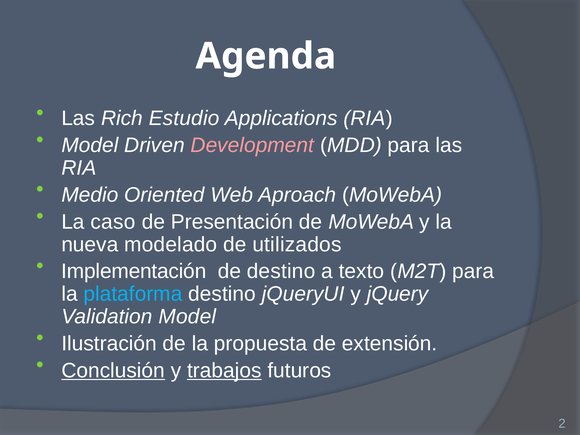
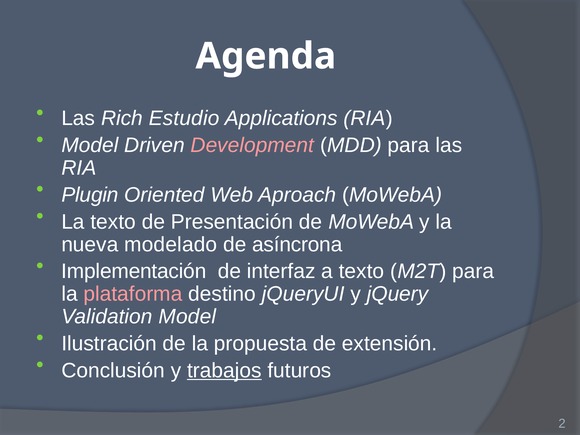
Medio: Medio -> Plugin
La caso: caso -> texto
utilizados: utilizados -> asíncrona
de destino: destino -> interfaz
plataforma colour: light blue -> pink
Conclusión underline: present -> none
